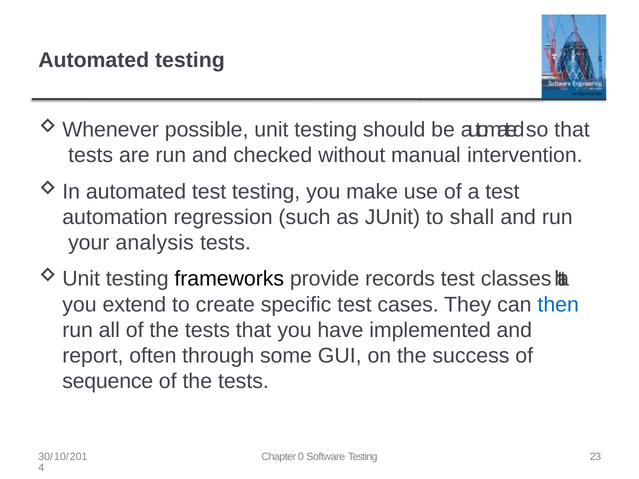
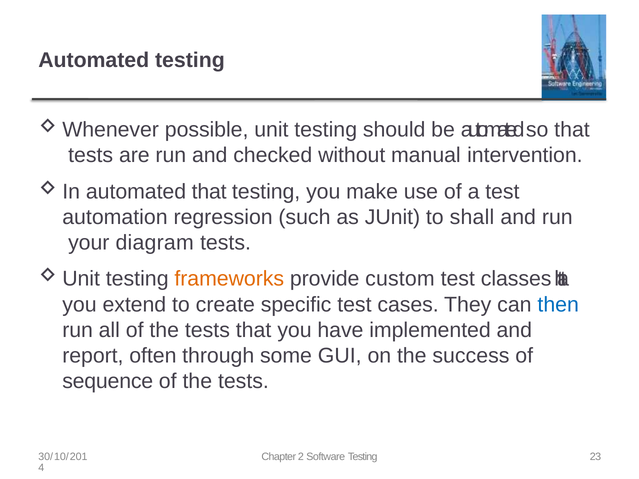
automated test: test -> that
analysis: analysis -> diagram
frameworks colour: black -> orange
records: records -> custom
0: 0 -> 2
